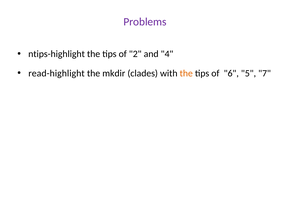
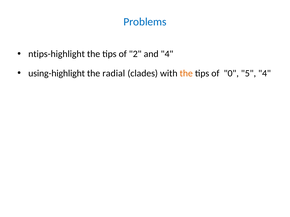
Problems colour: purple -> blue
read-highlight: read-highlight -> using-highlight
mkdir: mkdir -> radial
6: 6 -> 0
5 7: 7 -> 4
